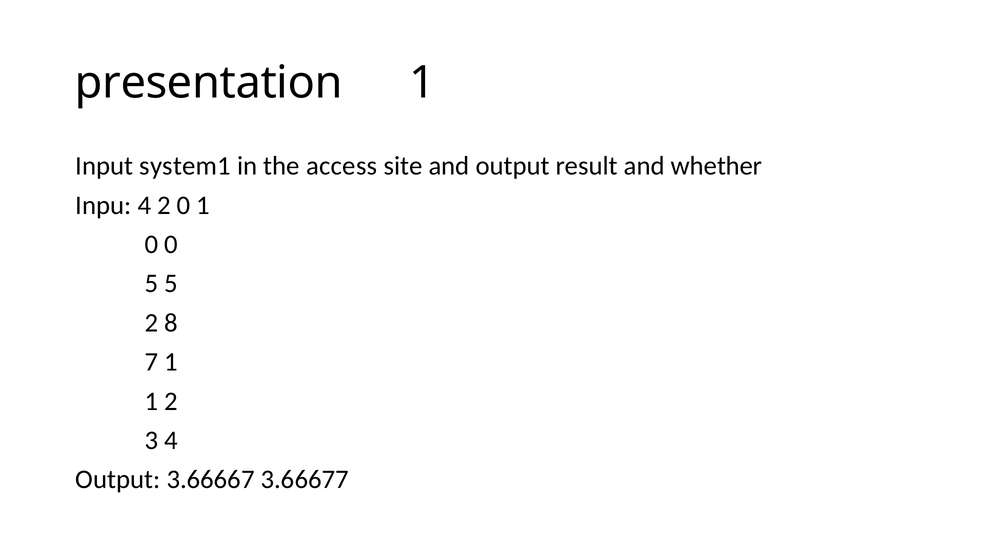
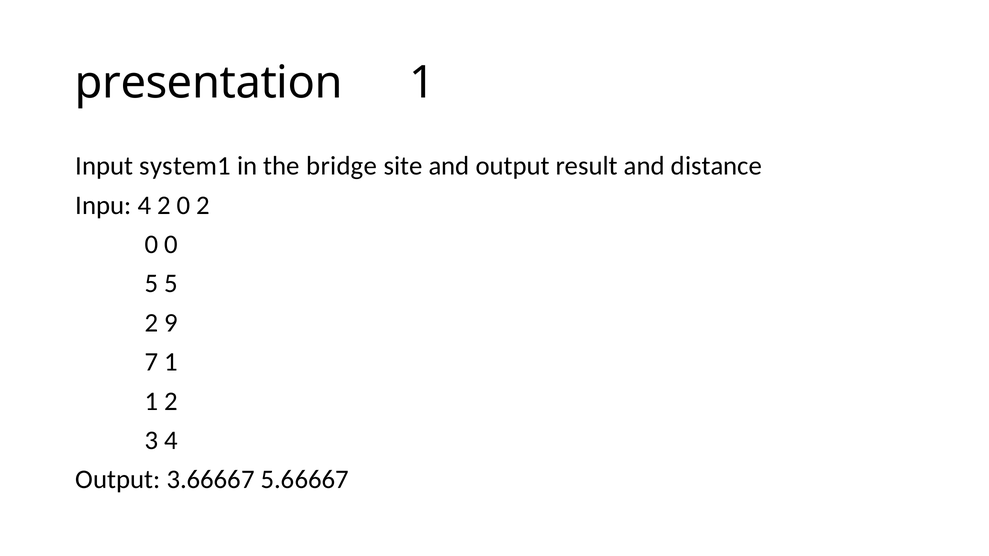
access: access -> bridge
whether: whether -> distance
0 1: 1 -> 2
8: 8 -> 9
3.66677: 3.66677 -> 5.66667
